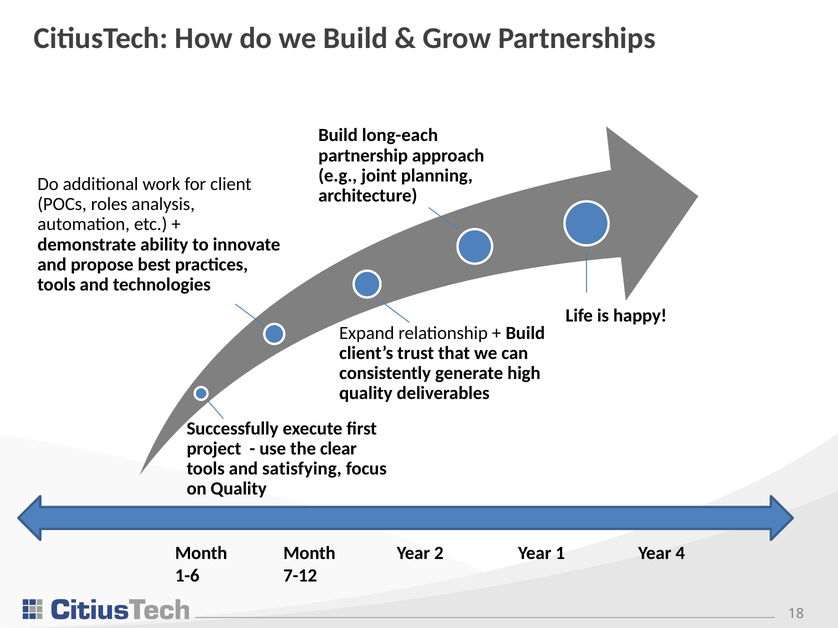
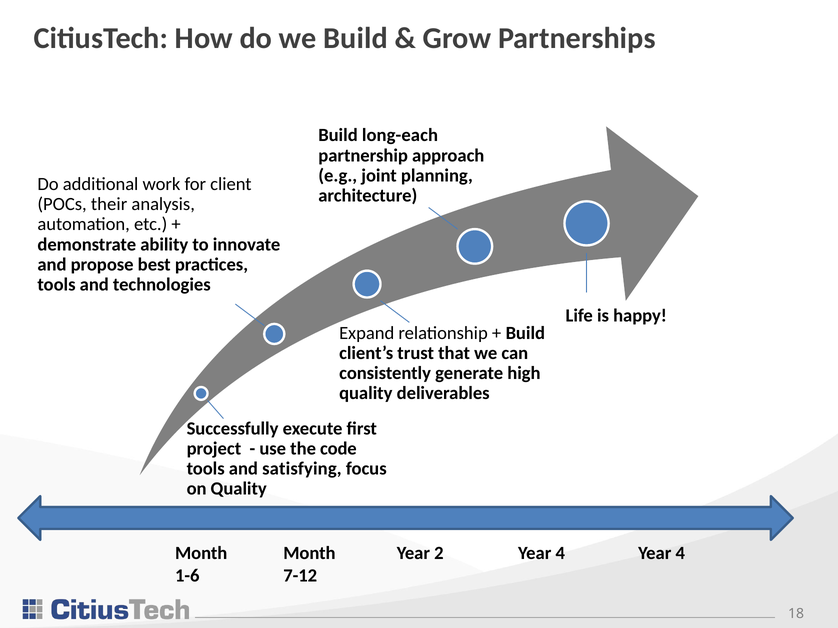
roles: roles -> their
clear: clear -> code
2 Year 1: 1 -> 4
